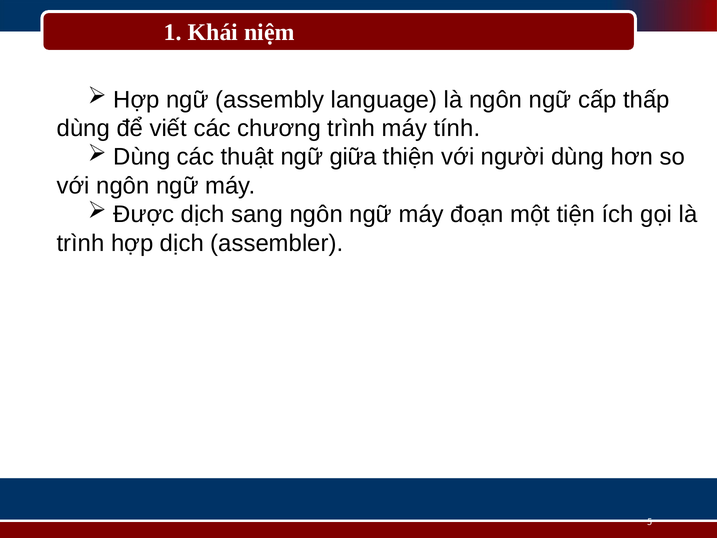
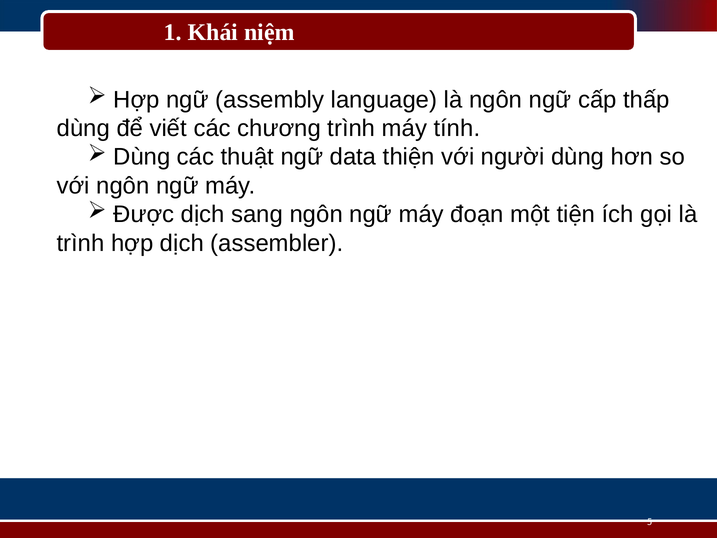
giữa: giữa -> data
